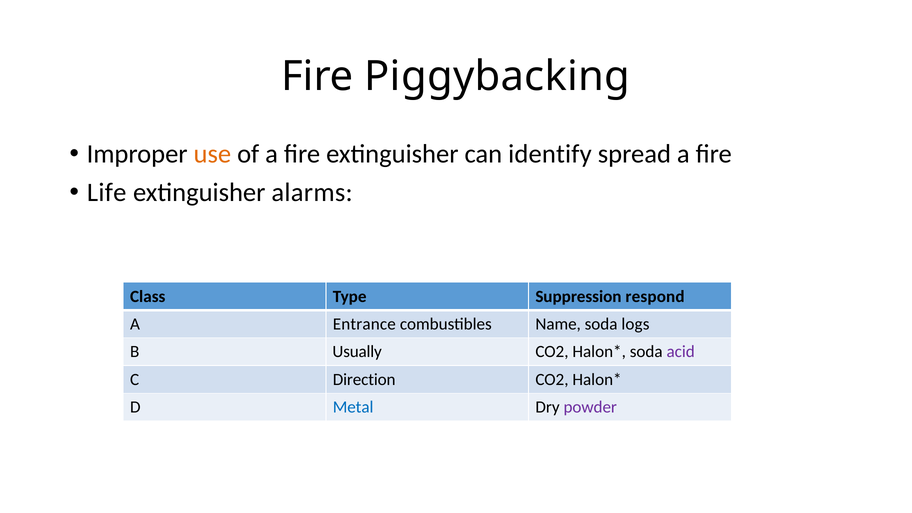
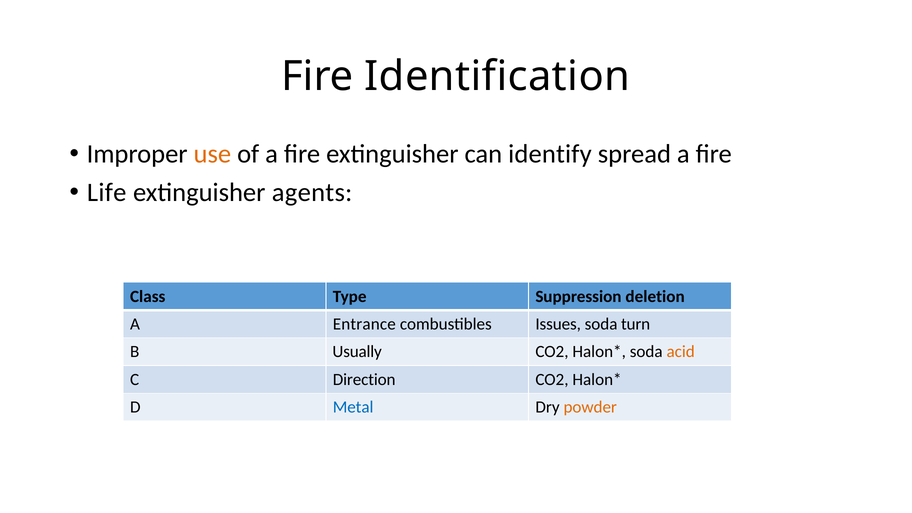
Piggybacking: Piggybacking -> Identification
alarms: alarms -> agents
respond: respond -> deletion
Name: Name -> Issues
logs: logs -> turn
acid colour: purple -> orange
powder colour: purple -> orange
